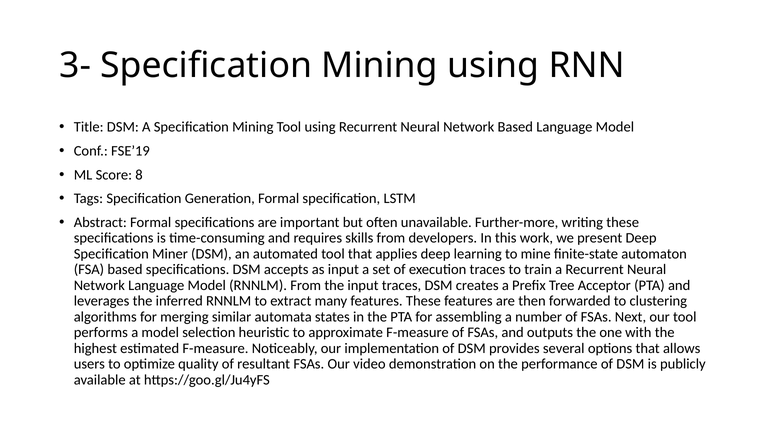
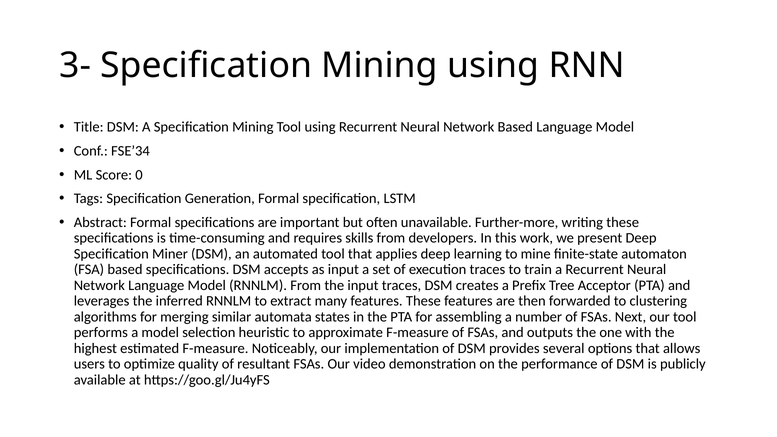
FSE’19: FSE’19 -> FSE’34
8: 8 -> 0
